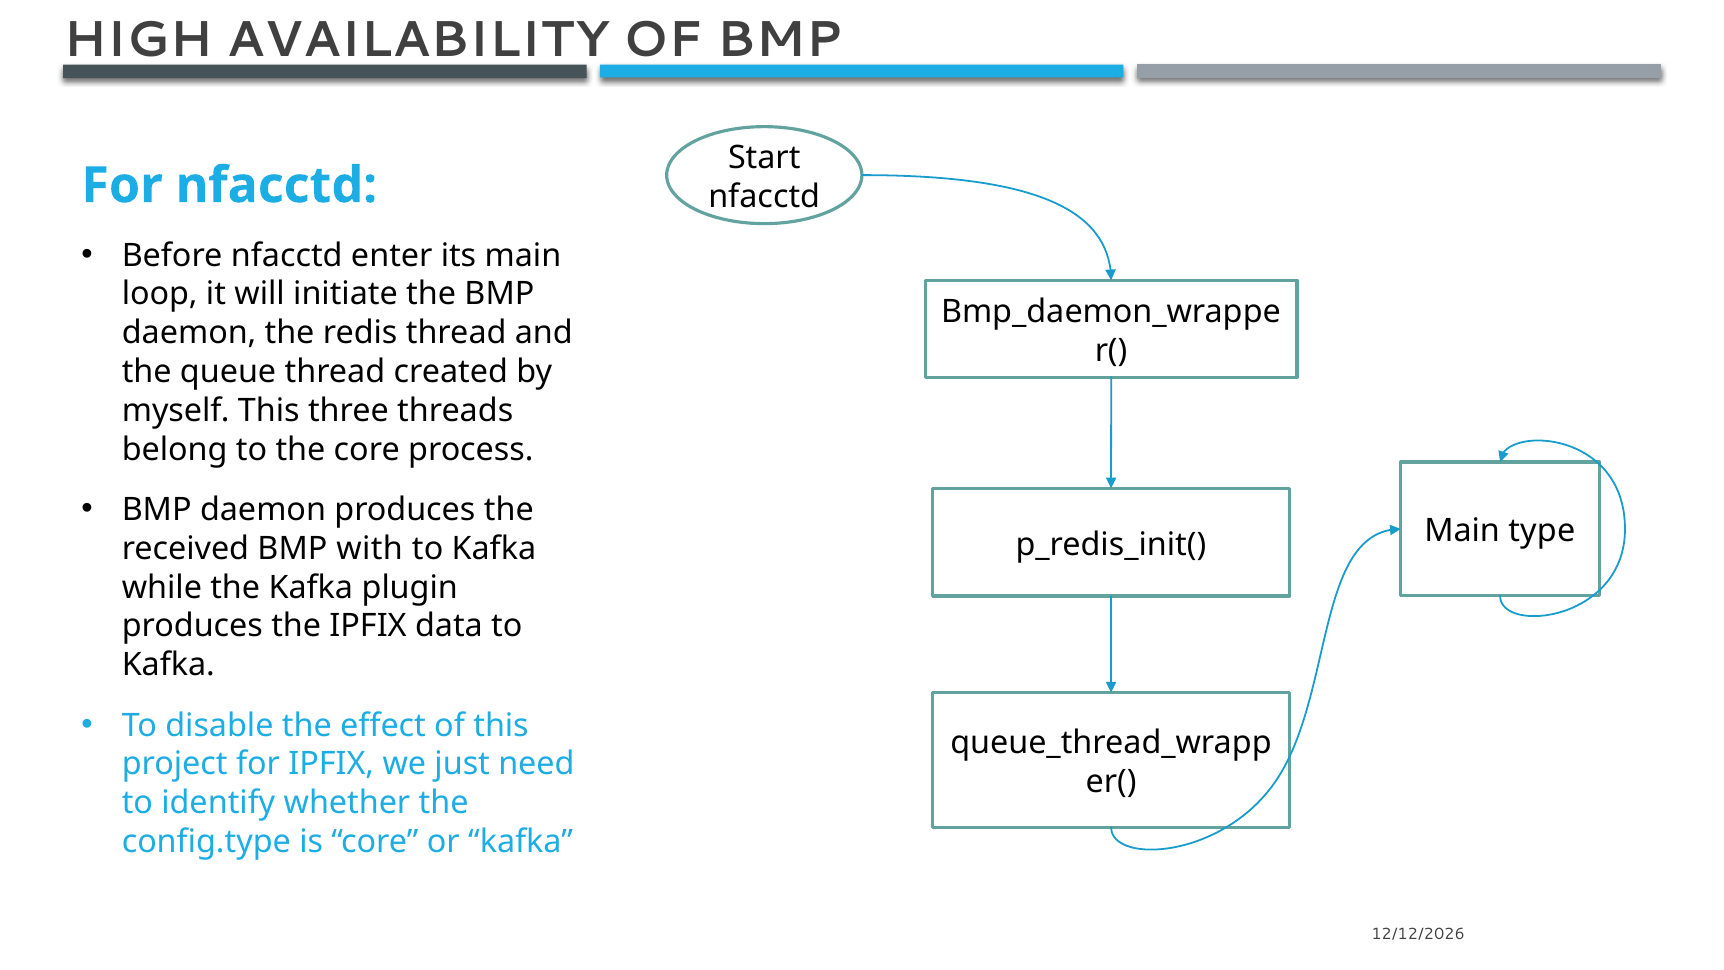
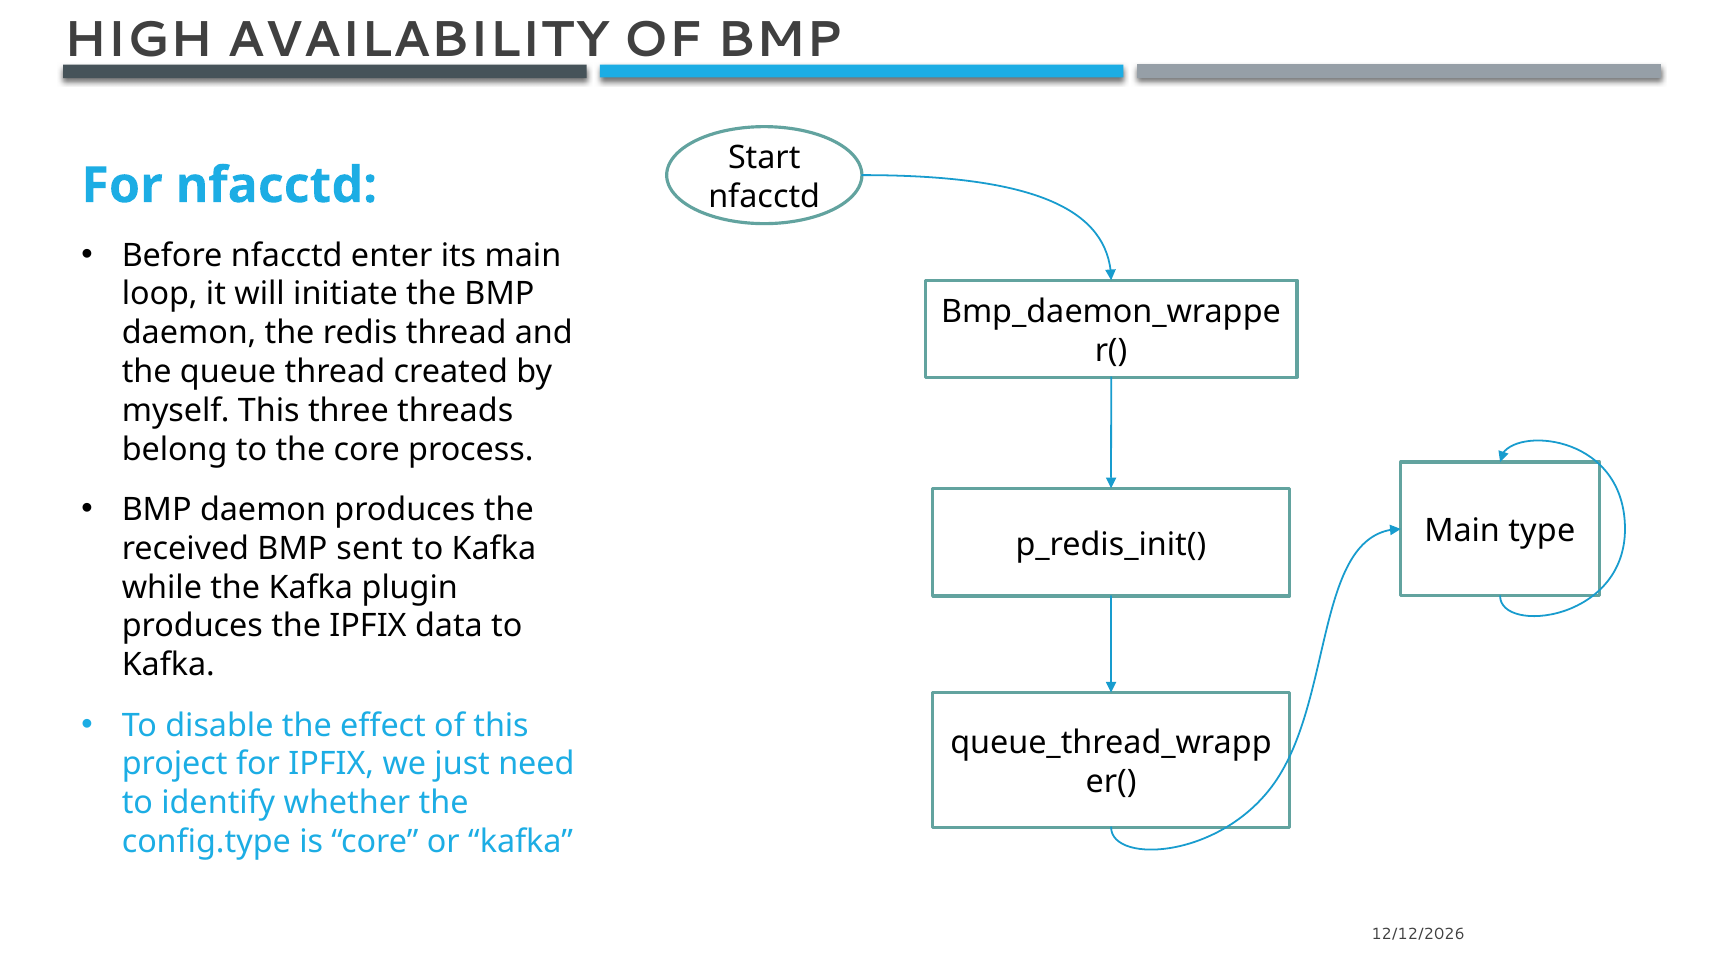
with: with -> sent
